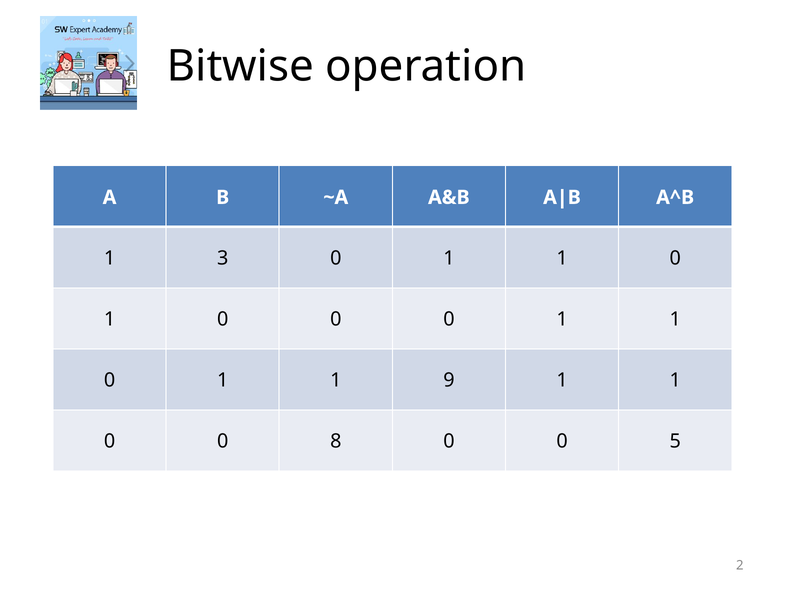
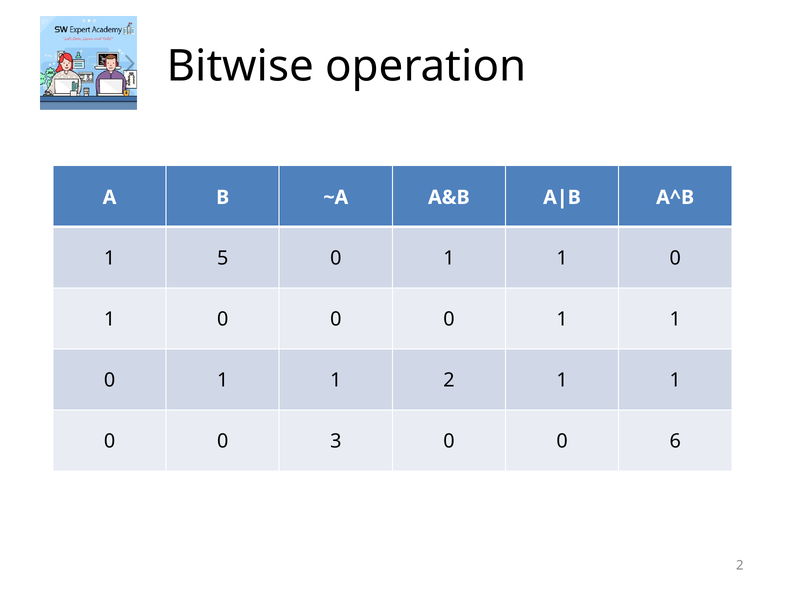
3: 3 -> 5
1 9: 9 -> 2
8: 8 -> 3
5: 5 -> 6
